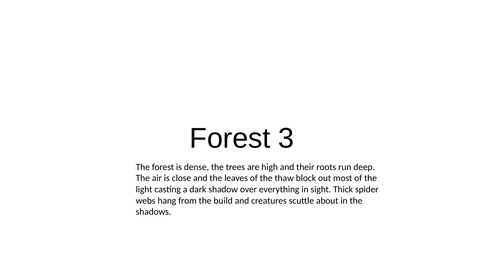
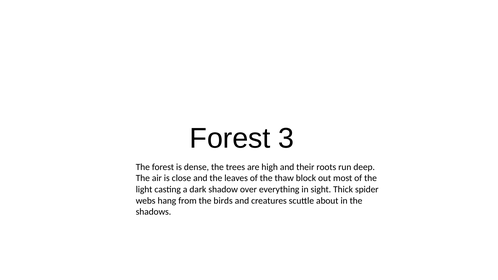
build: build -> birds
